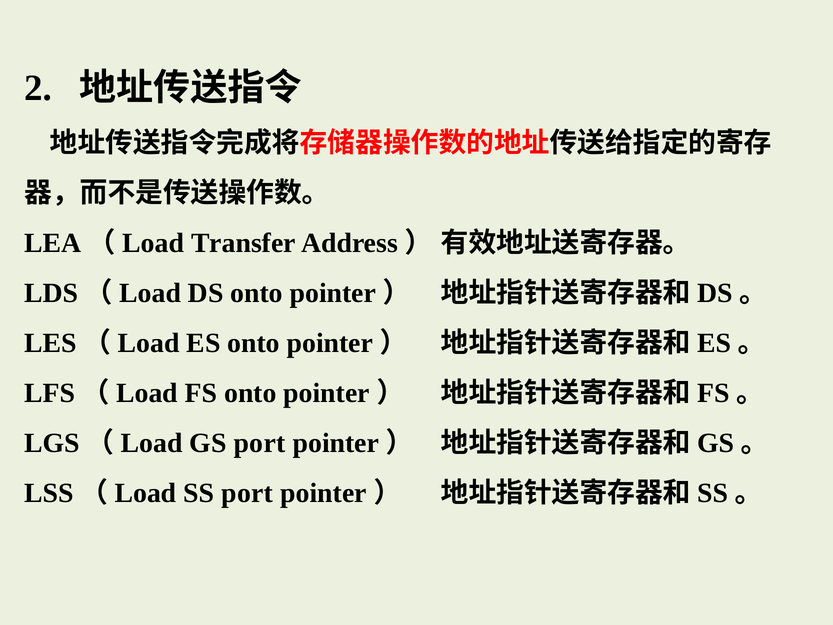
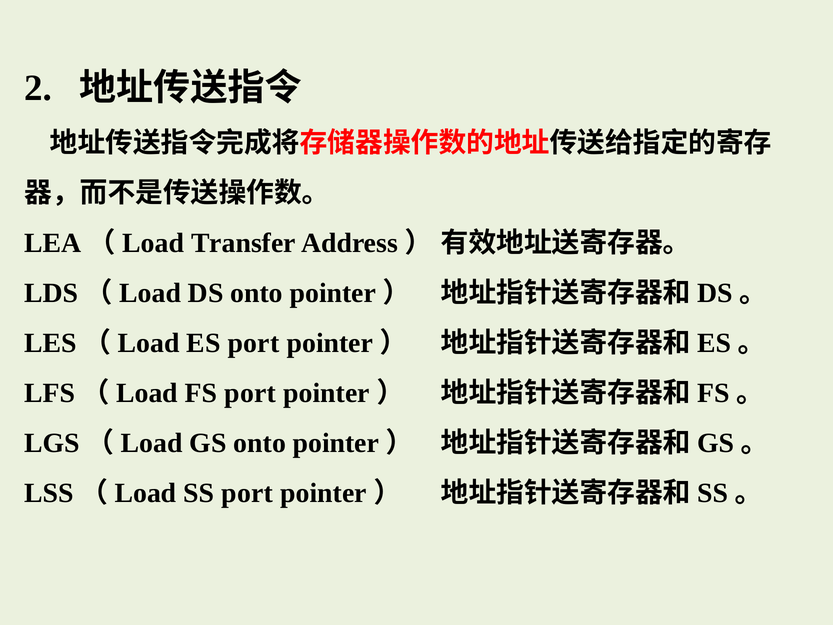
ES onto: onto -> port
FS onto: onto -> port
GS port: port -> onto
